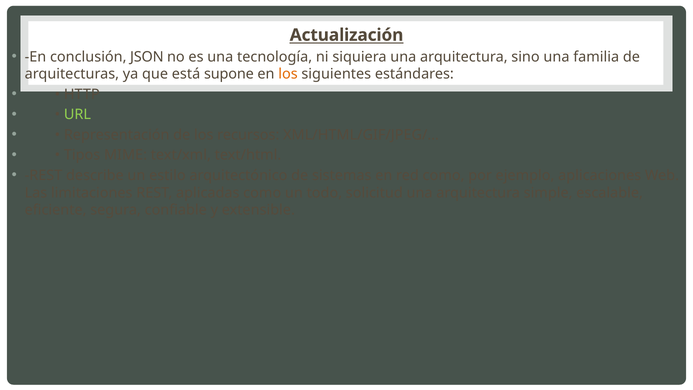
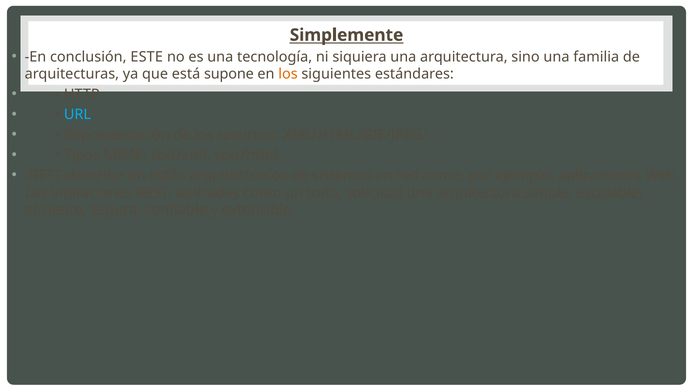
Actualización: Actualización -> Simplemente
JSON: JSON -> ESTE
URL colour: light green -> light blue
